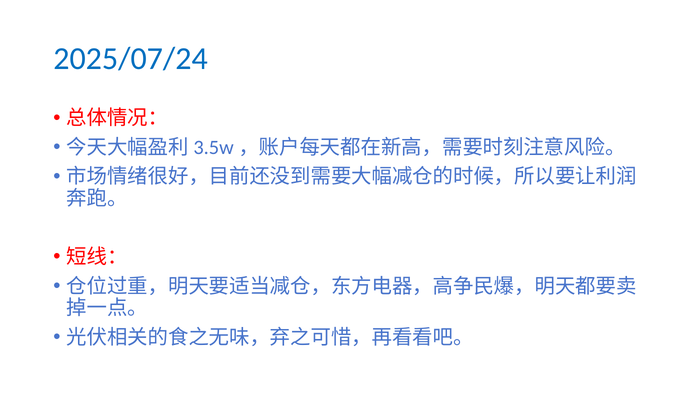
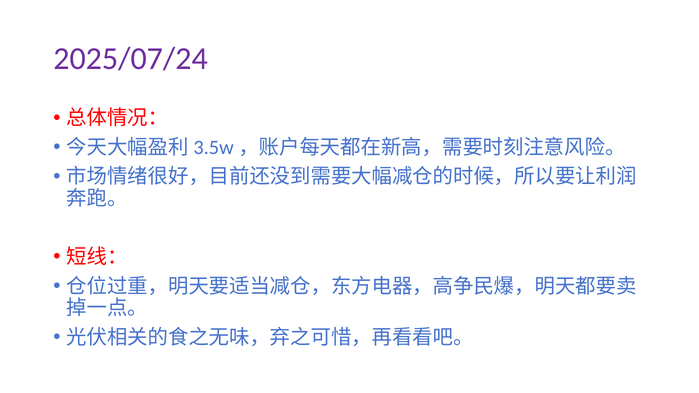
2025/07/24 colour: blue -> purple
